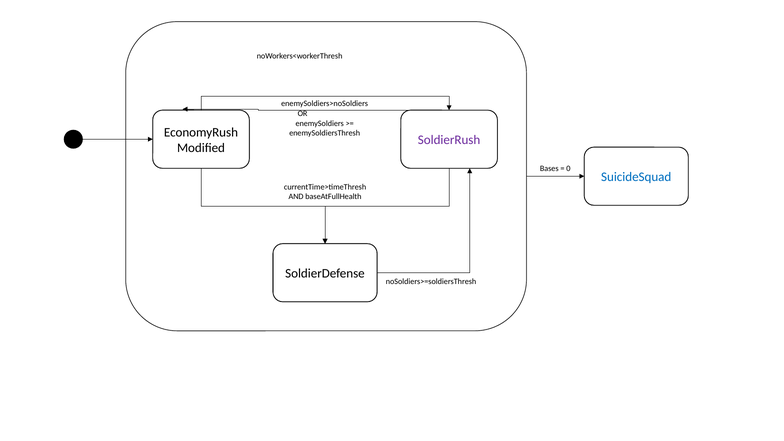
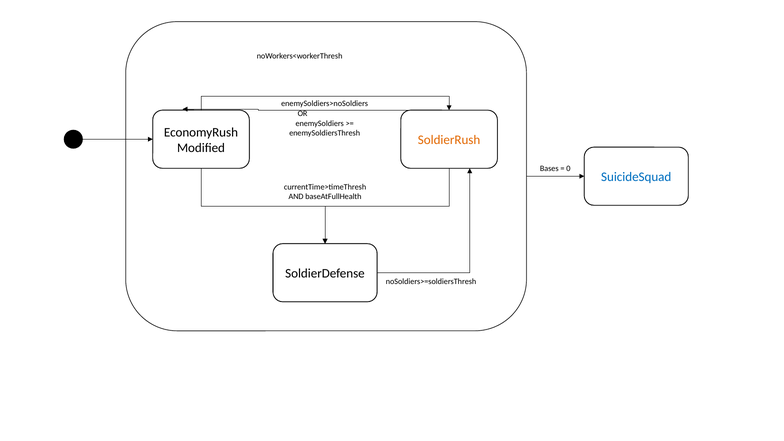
SoldierRush colour: purple -> orange
